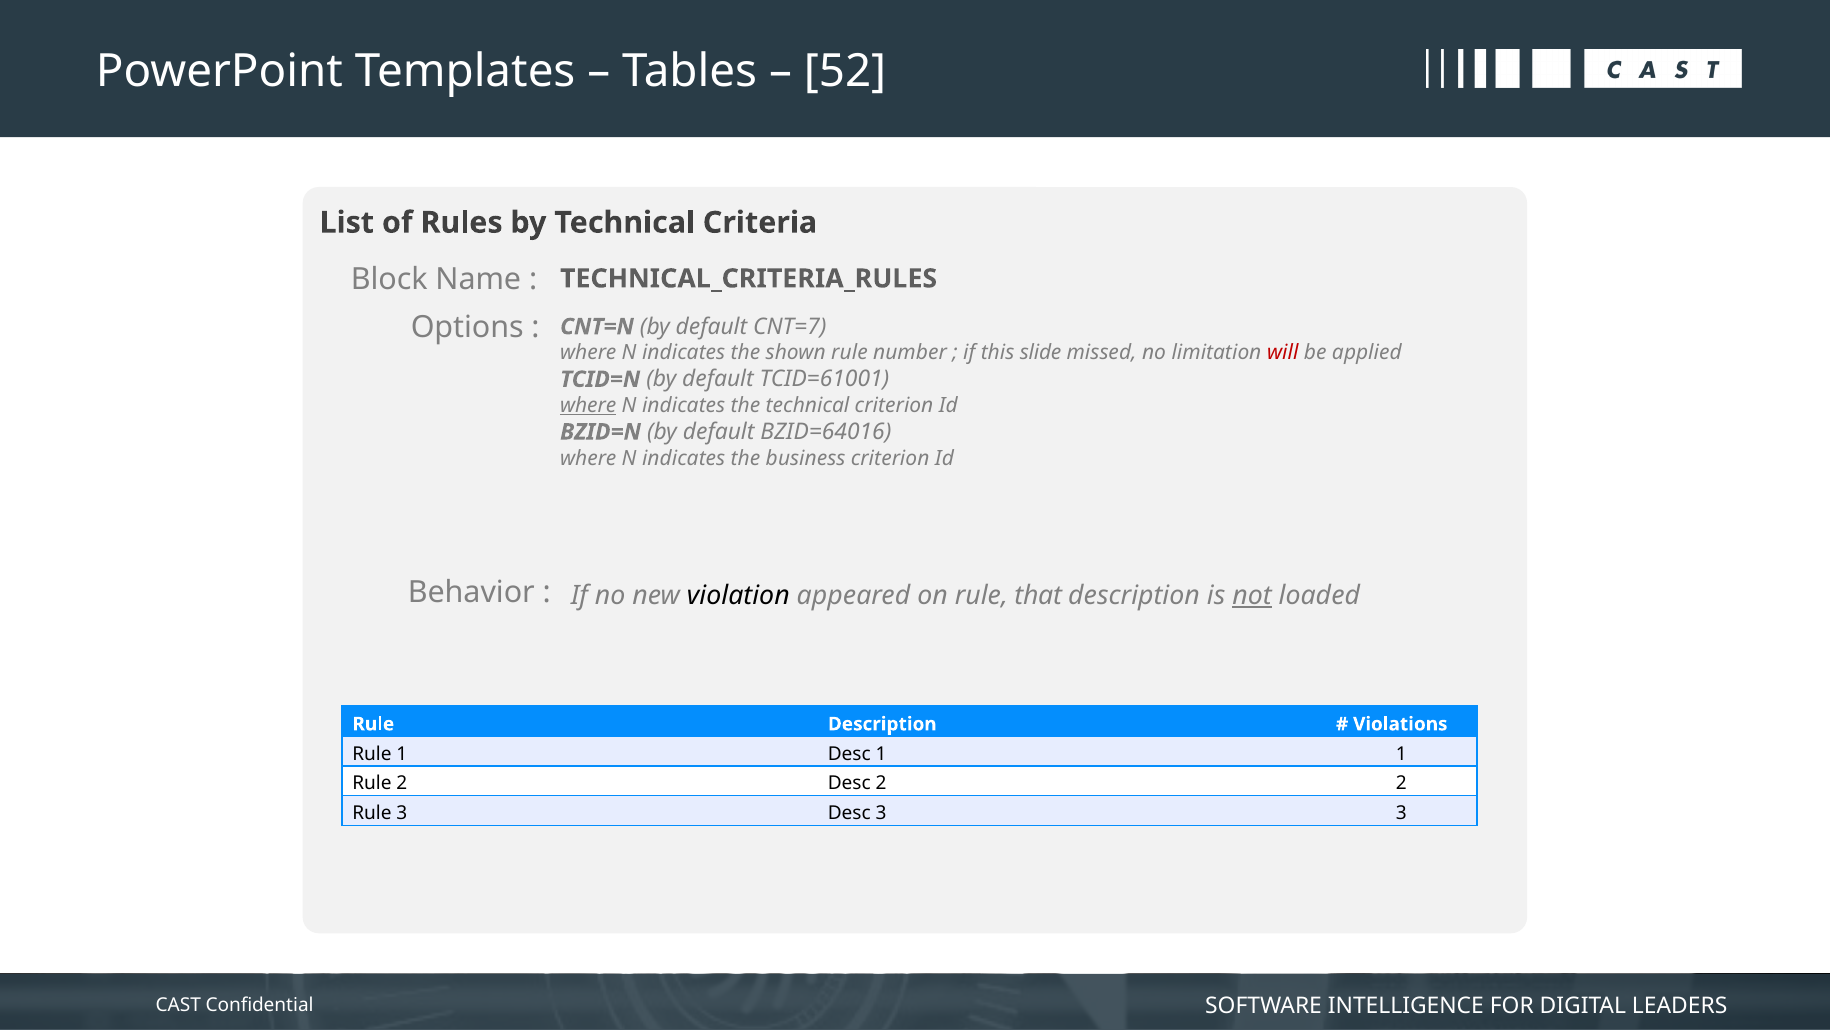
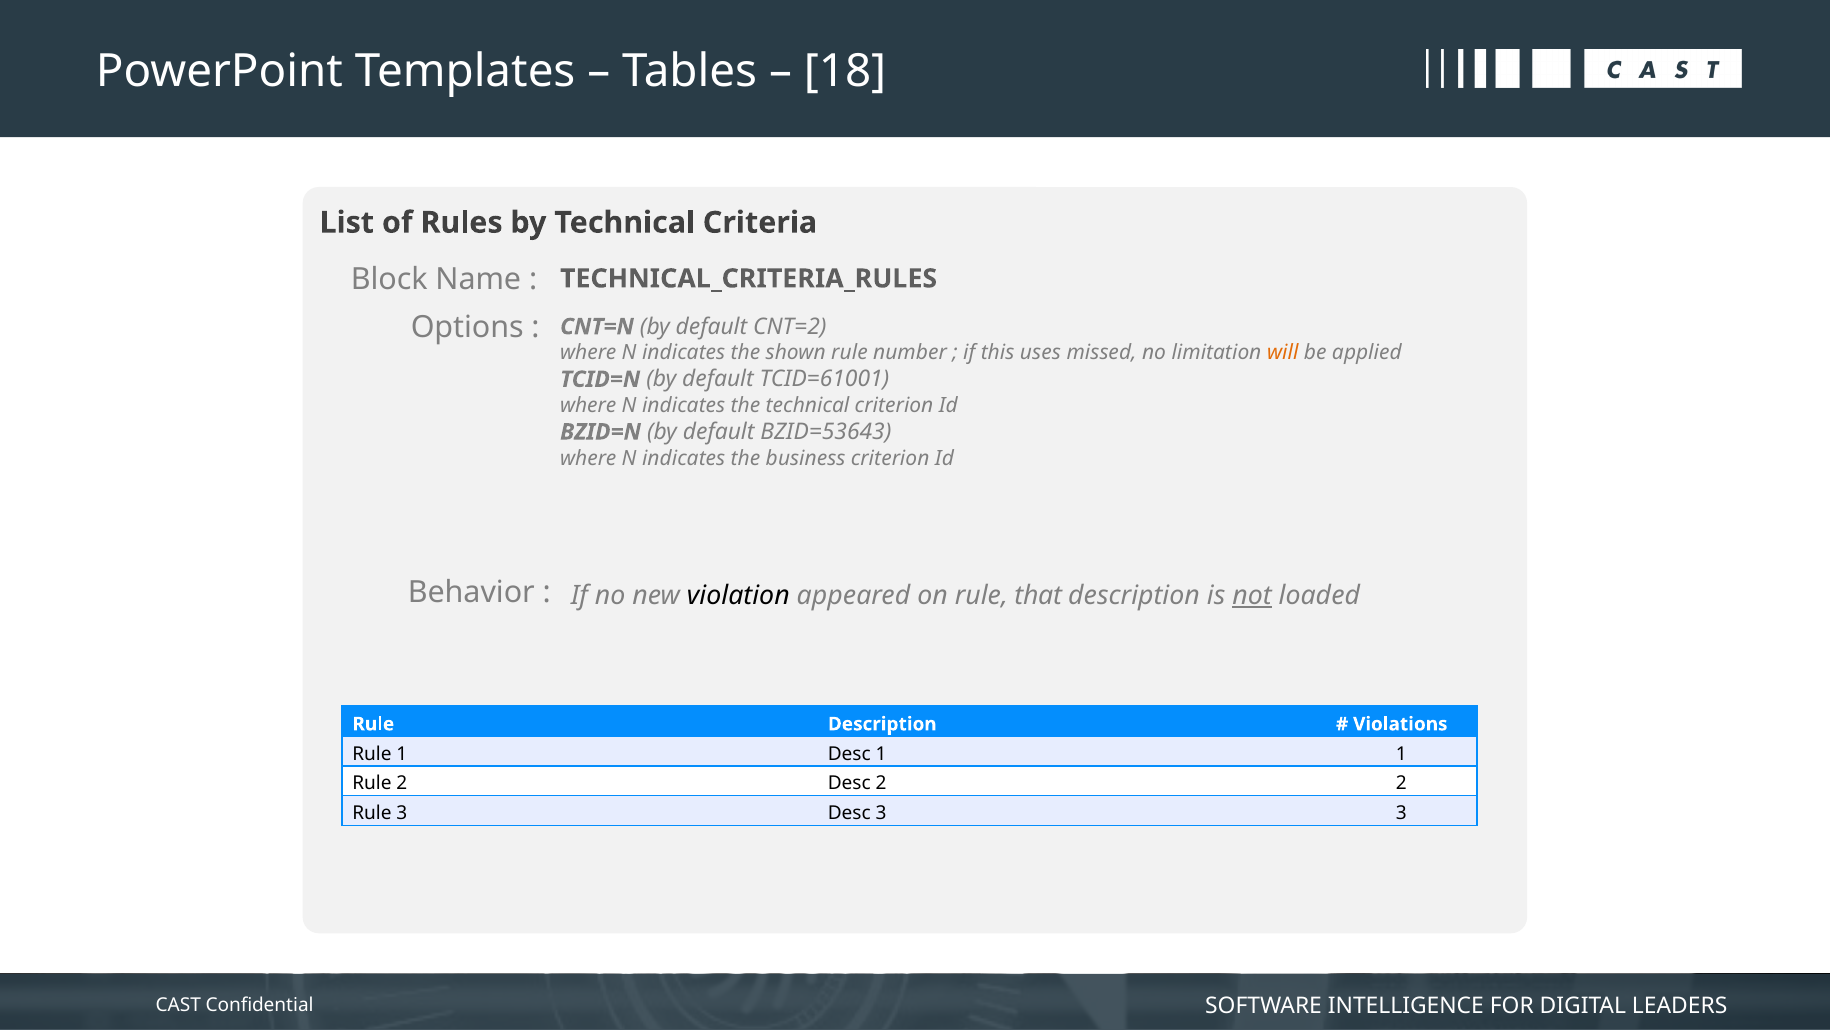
52: 52 -> 18
CNT=7: CNT=7 -> CNT=2
slide: slide -> uses
will colour: red -> orange
where at (588, 405) underline: present -> none
BZID=64016: BZID=64016 -> BZID=53643
